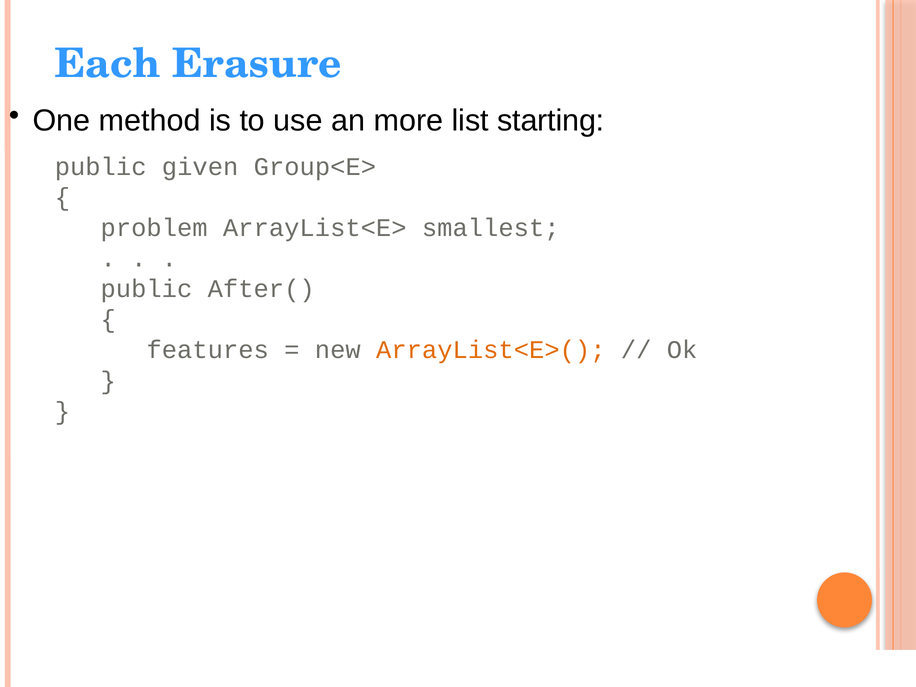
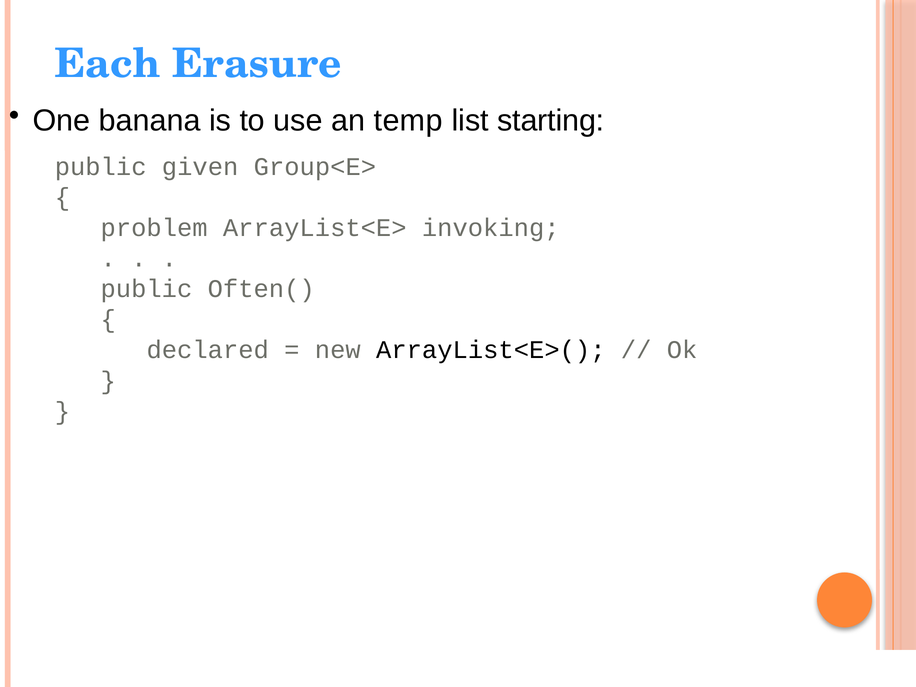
method: method -> banana
more: more -> temp
smallest: smallest -> invoking
After(: After( -> Often(
features: features -> declared
ArrayList<E>( colour: orange -> black
